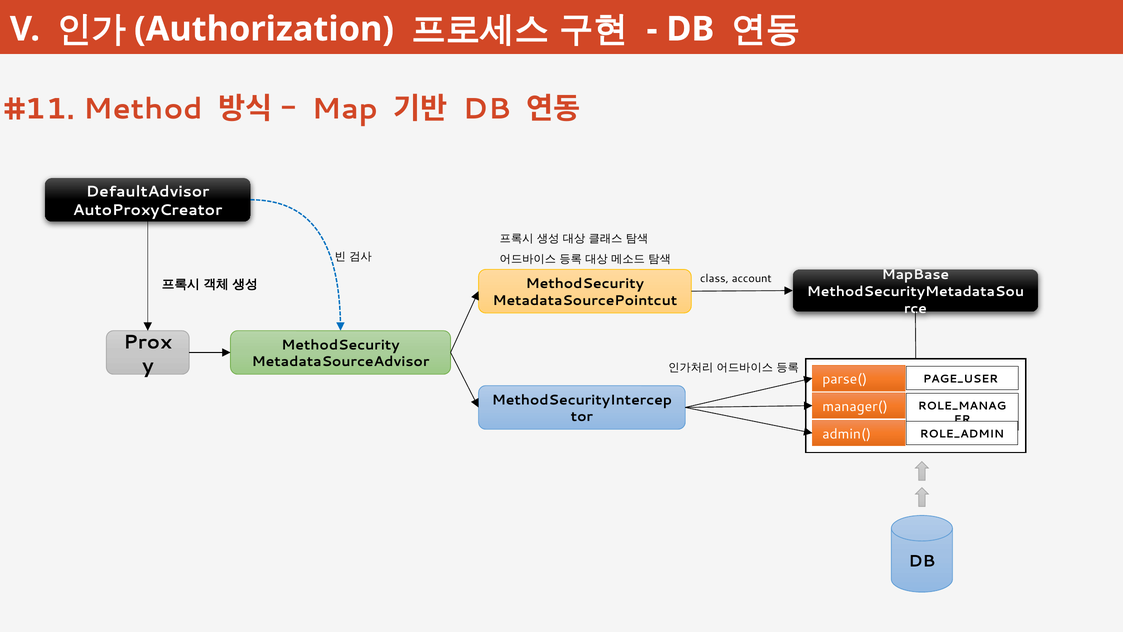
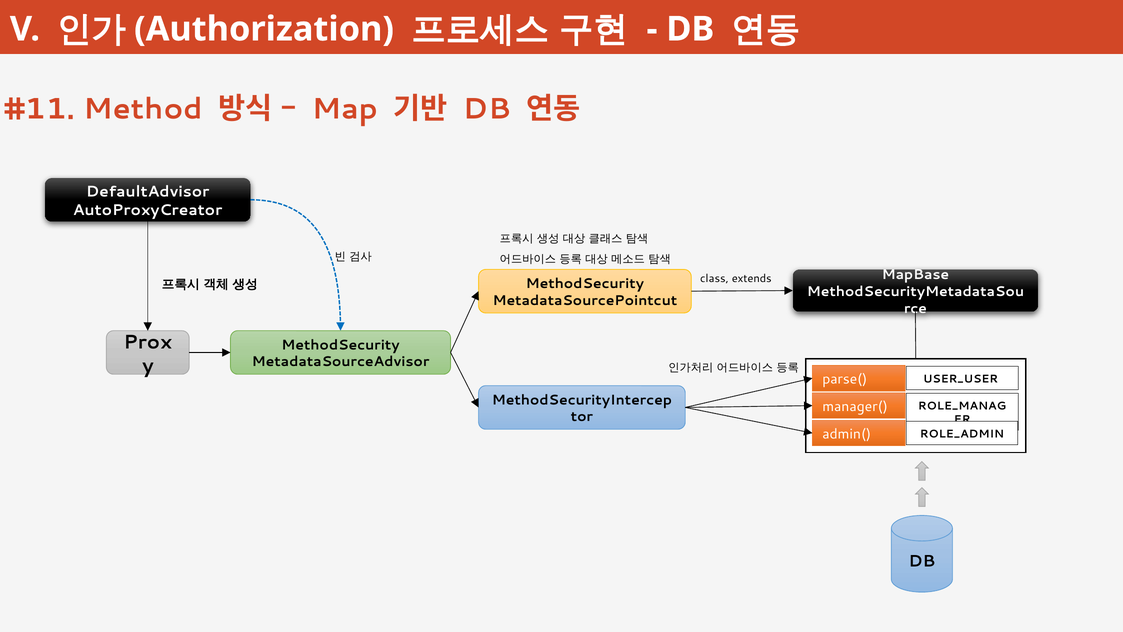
account: account -> extends
PAGE_USER: PAGE_USER -> USER_USER
